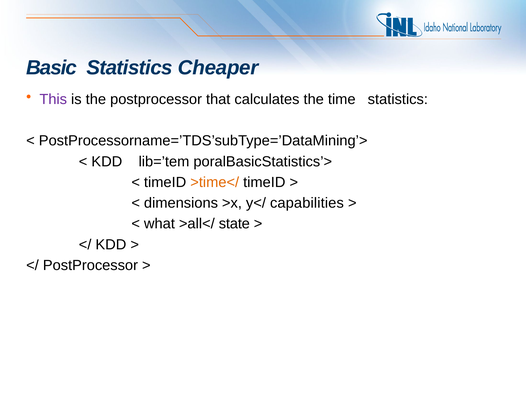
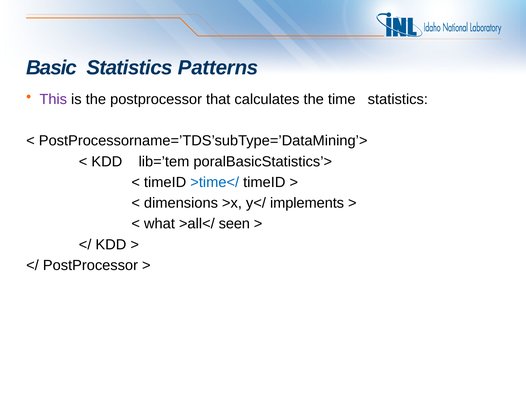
Cheaper: Cheaper -> Patterns
>time</ colour: orange -> blue
capabilities: capabilities -> implements
state: state -> seen
